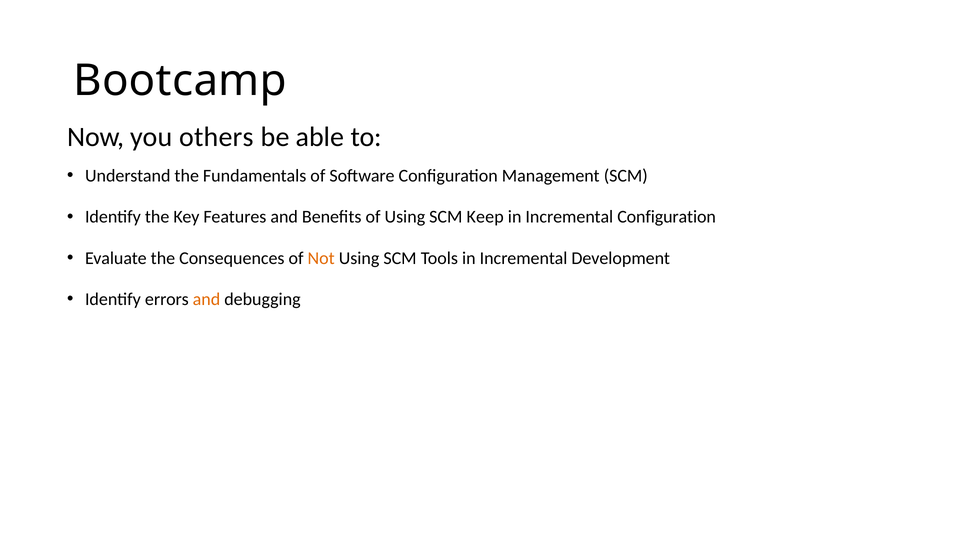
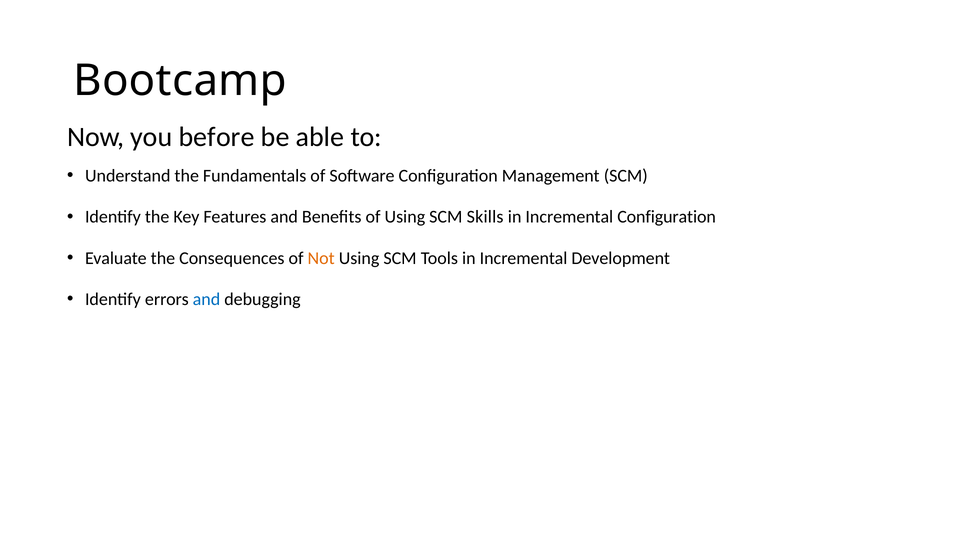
others: others -> before
Keep: Keep -> Skills
and at (206, 299) colour: orange -> blue
